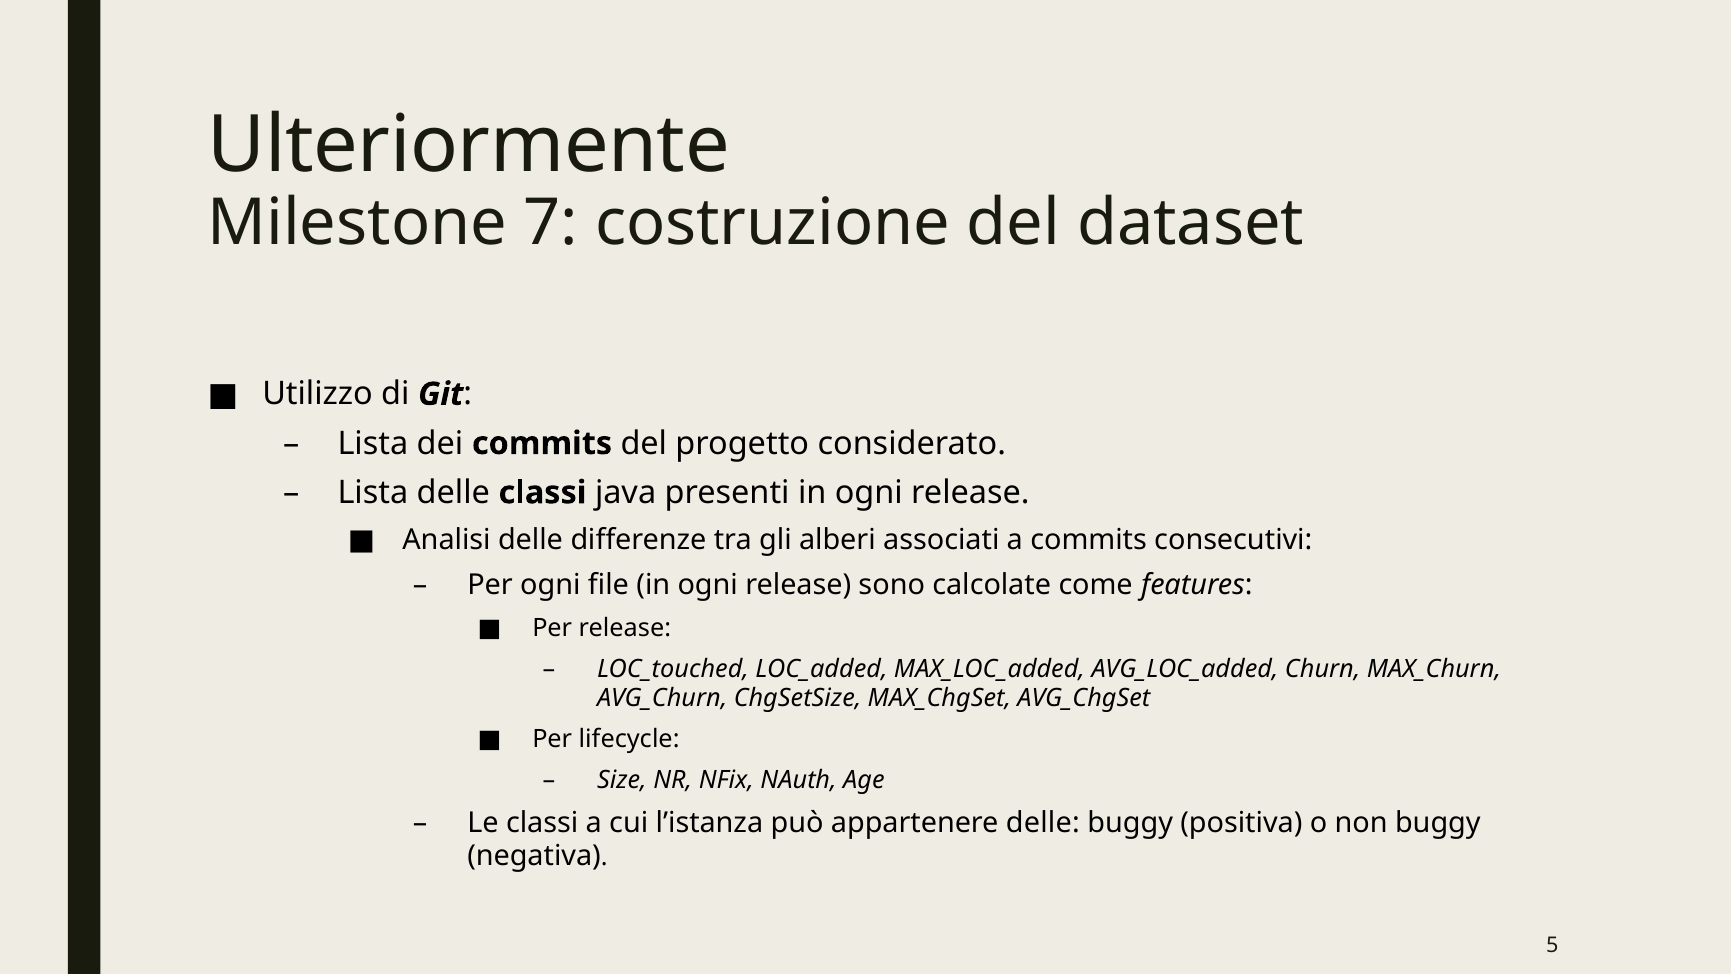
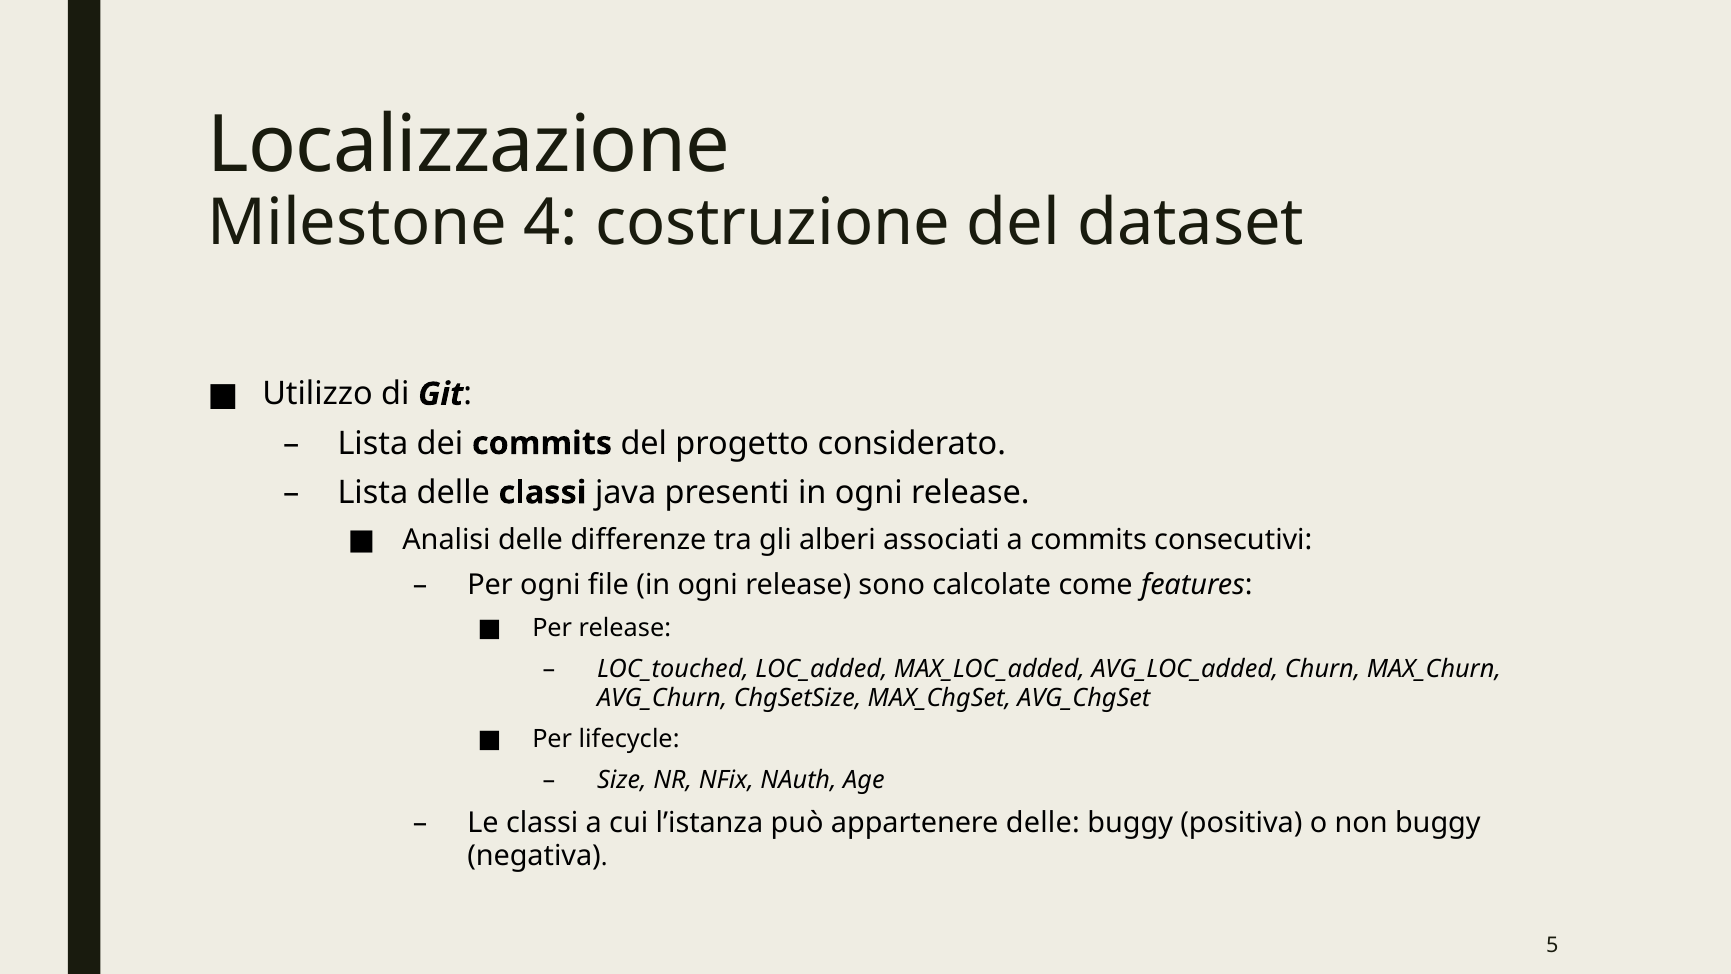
Ulteriormente: Ulteriormente -> Localizzazione
7: 7 -> 4
